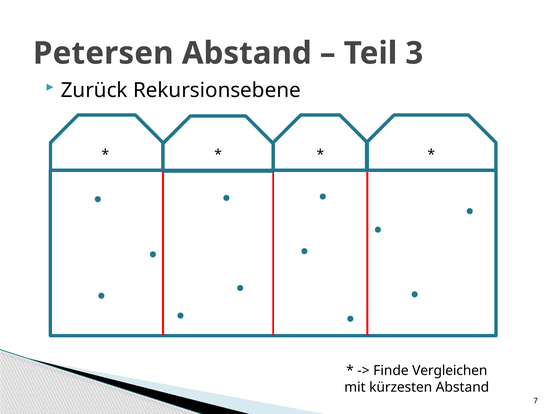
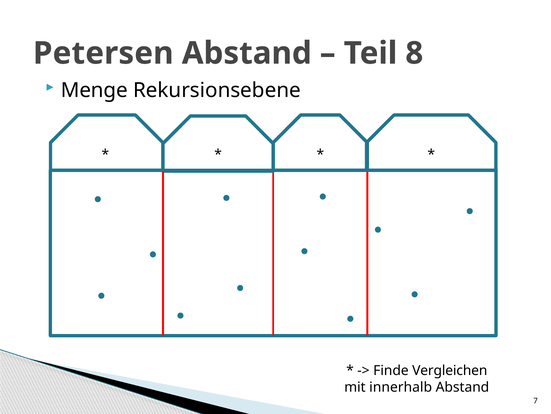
3: 3 -> 8
Zurück: Zurück -> Menge
kürzesten: kürzesten -> innerhalb
